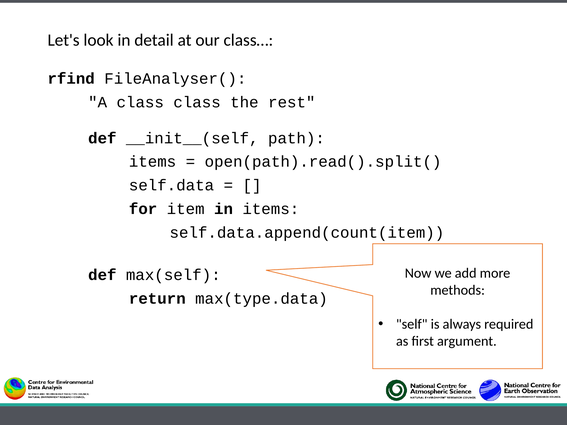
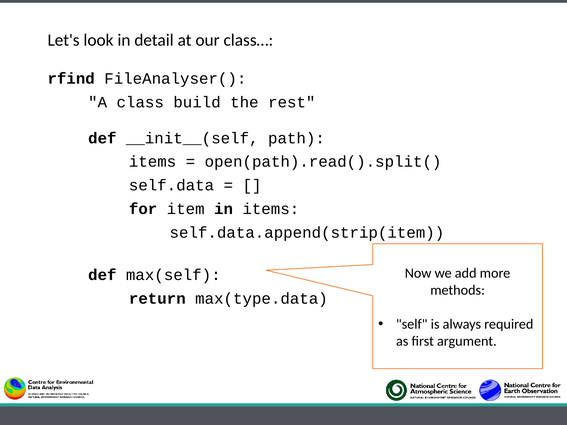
class class: class -> build
self.data.append(count(item: self.data.append(count(item -> self.data.append(strip(item
